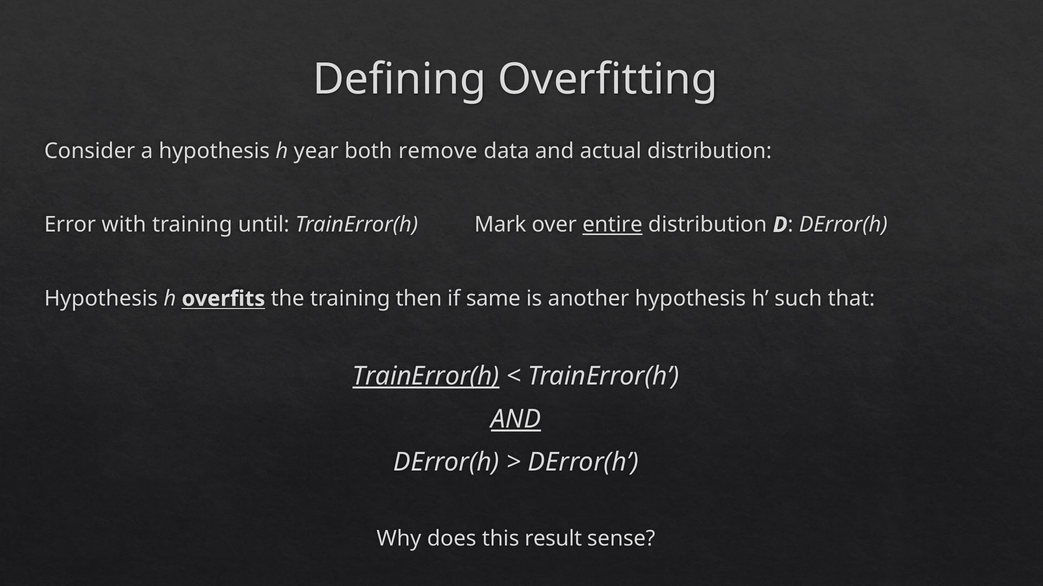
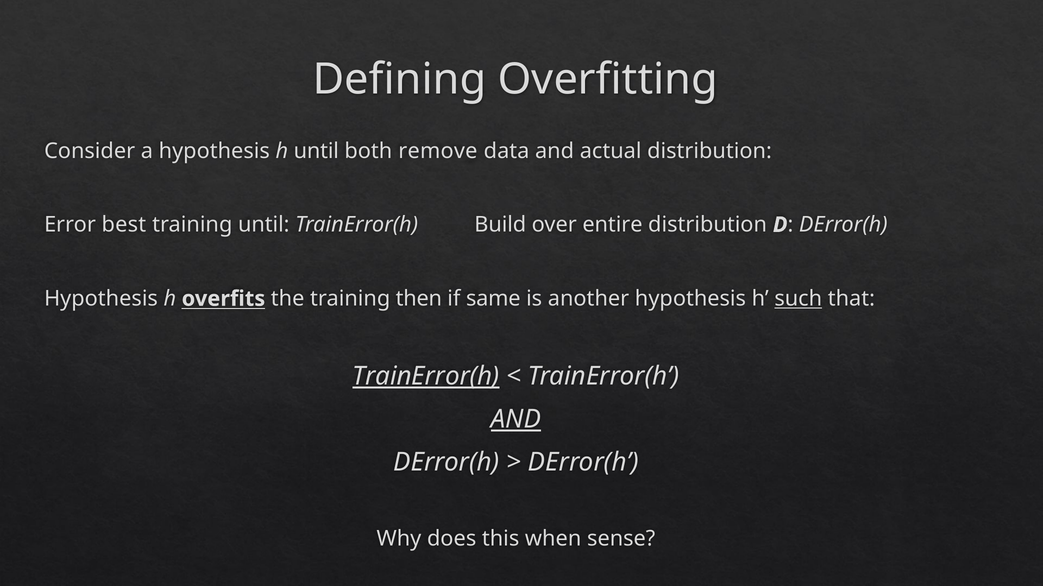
h year: year -> until
with: with -> best
Mark: Mark -> Build
entire underline: present -> none
such underline: none -> present
result: result -> when
